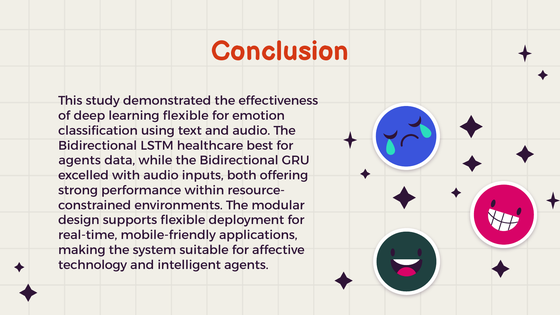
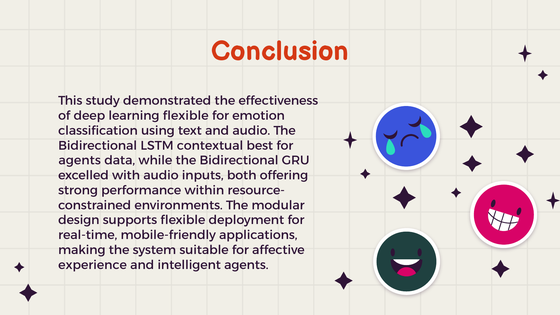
healthcare: healthcare -> contextual
technology: technology -> experience
